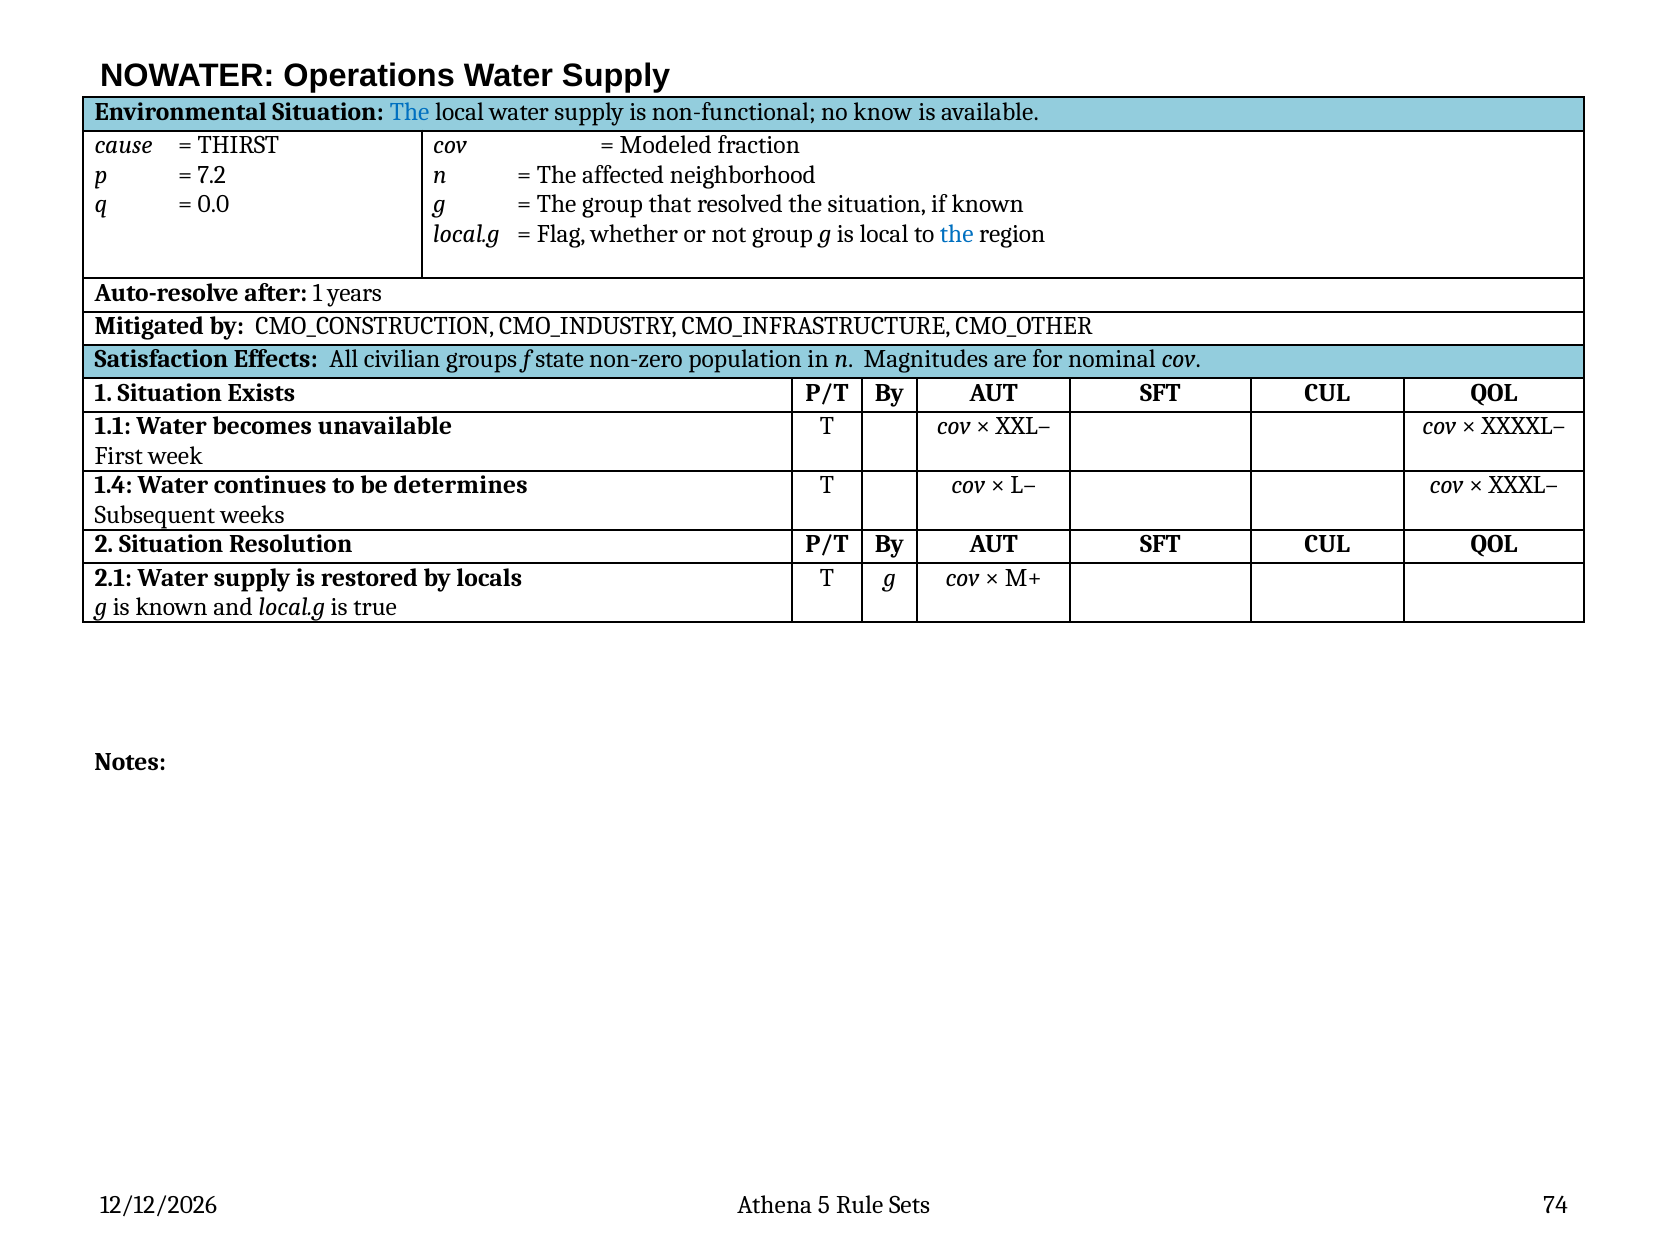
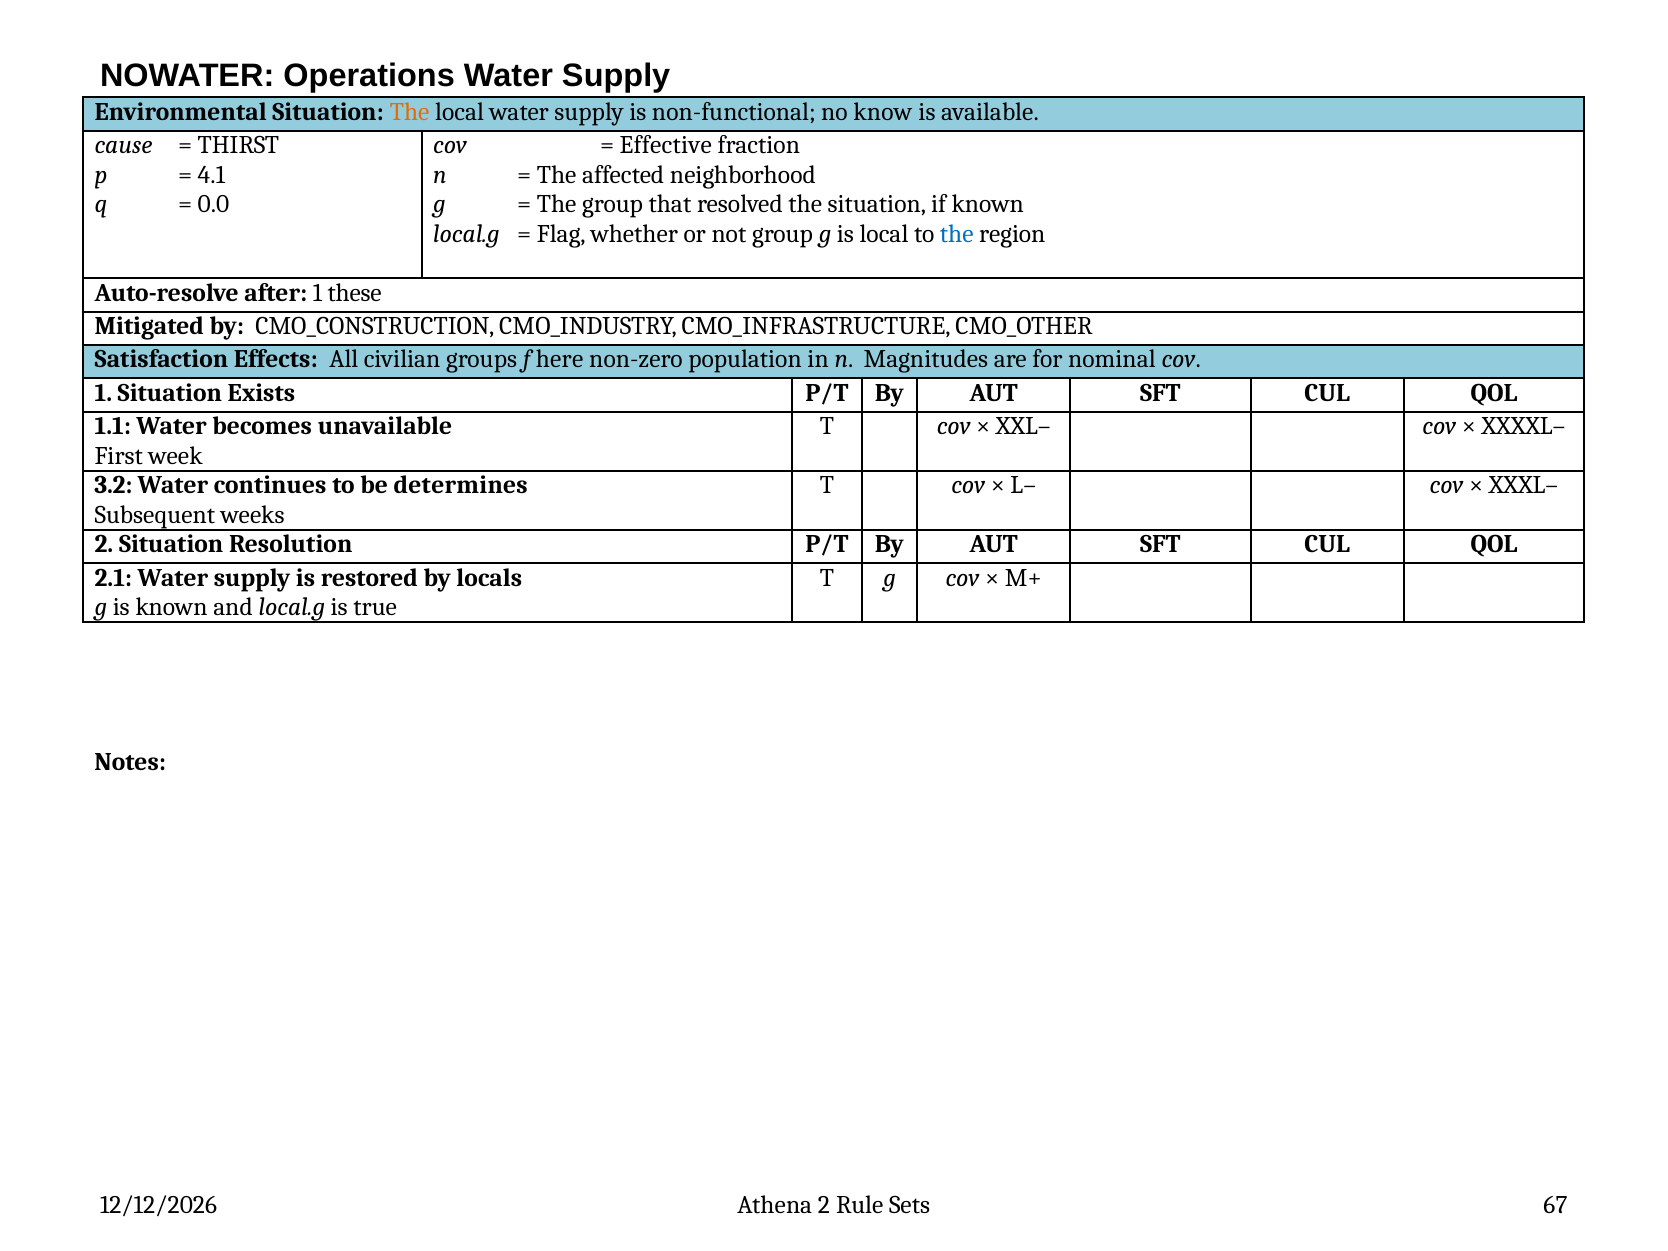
The at (410, 112) colour: blue -> orange
Modeled: Modeled -> Effective
7.2: 7.2 -> 4.1
years: years -> these
state: state -> here
1.4: 1.4 -> 3.2
Athena 5: 5 -> 2
74: 74 -> 67
